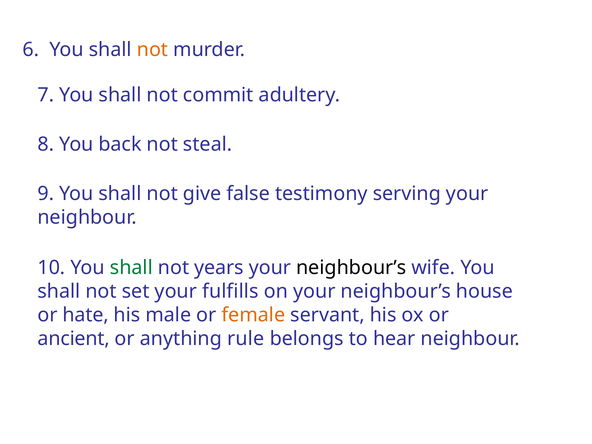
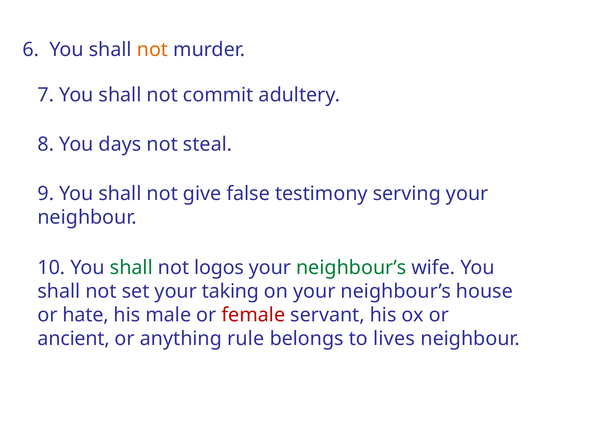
back: back -> days
years: years -> logos
neighbour’s at (351, 268) colour: black -> green
fulfills: fulfills -> taking
female colour: orange -> red
hear: hear -> lives
